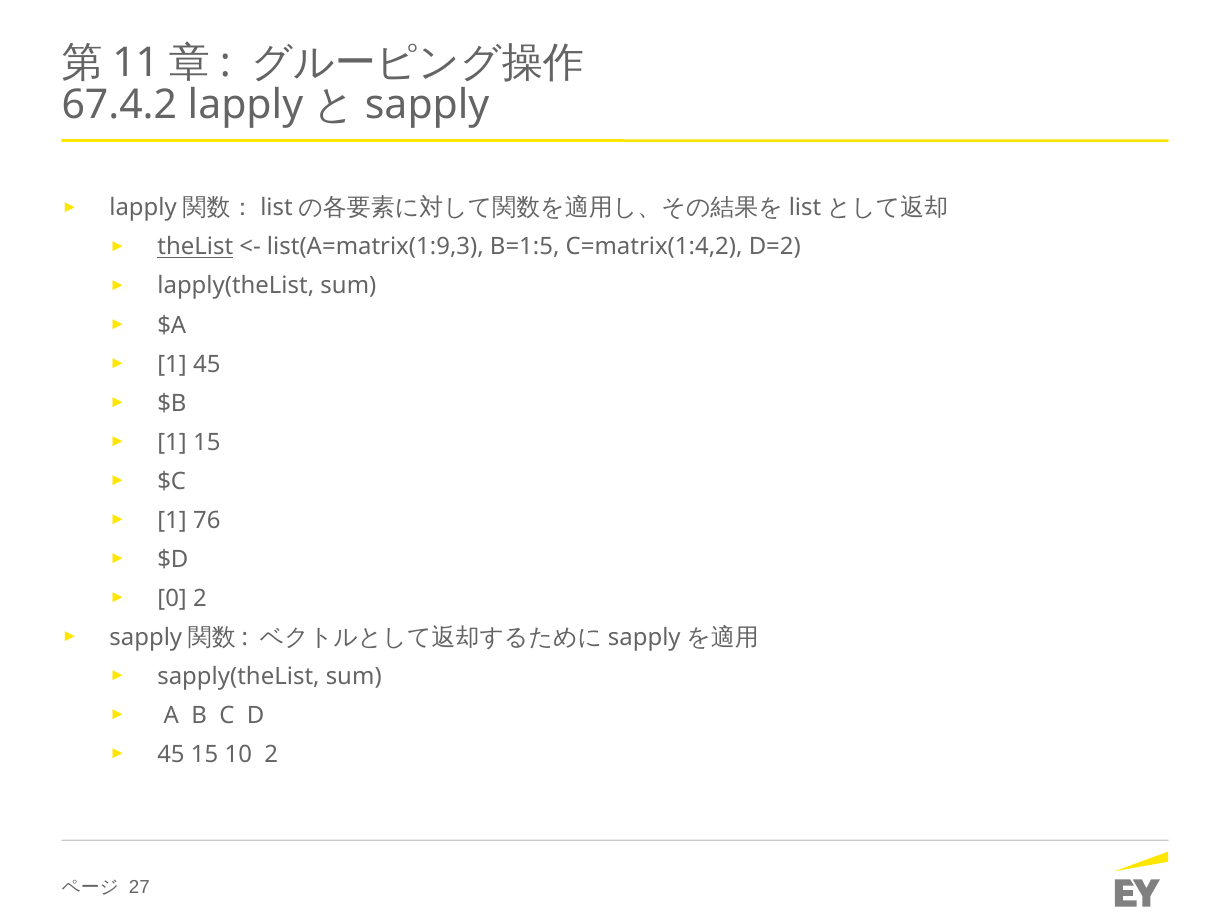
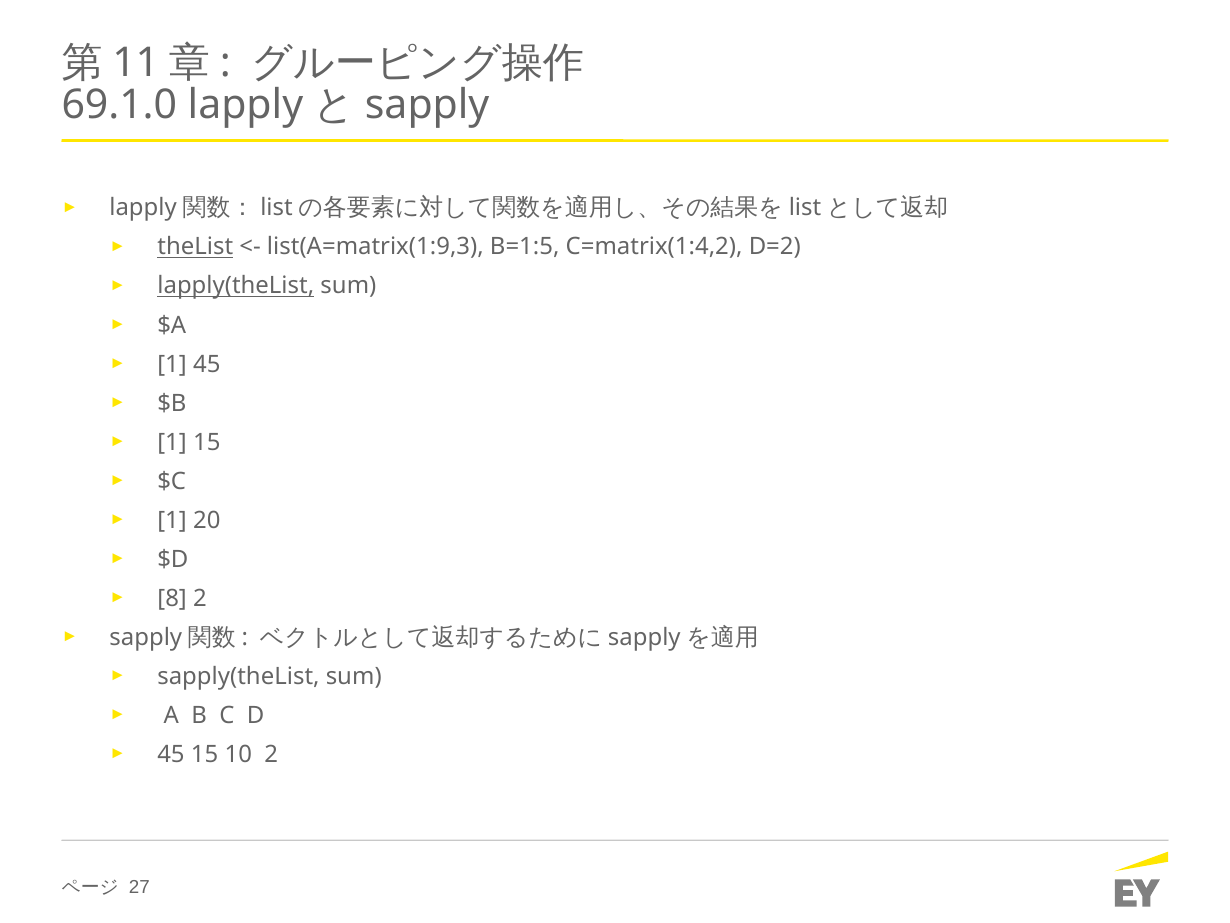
67.4.2: 67.4.2 -> 69.1.0
lapply(theList underline: none -> present
76: 76 -> 20
0: 0 -> 8
